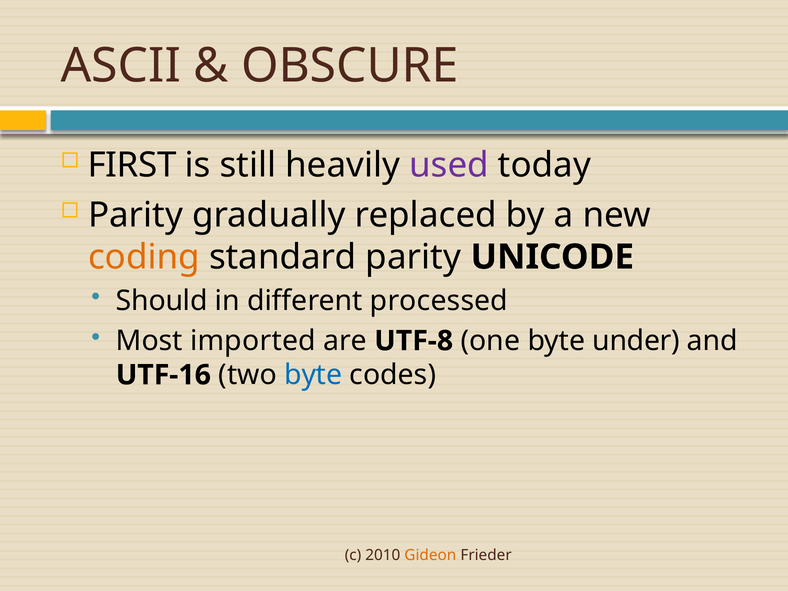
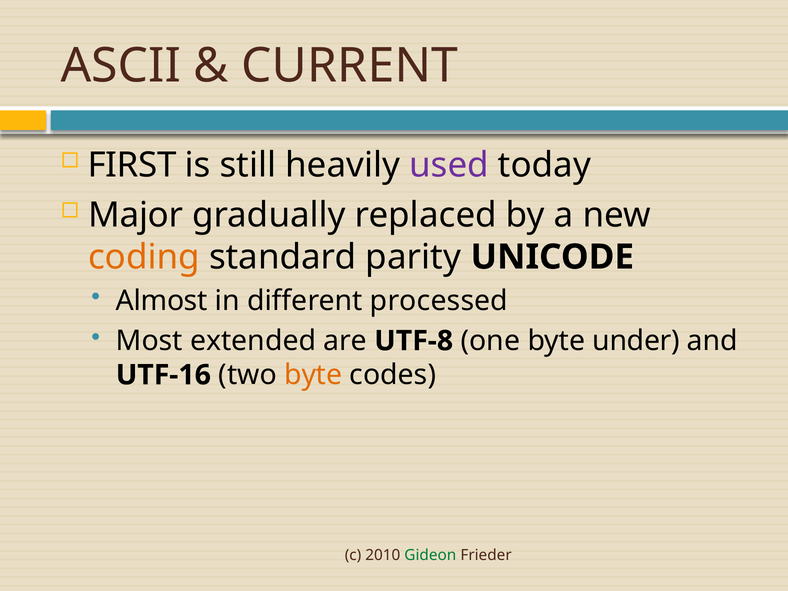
OBSCURE: OBSCURE -> CURRENT
Parity at (136, 215): Parity -> Major
Should: Should -> Almost
imported: imported -> extended
byte at (313, 375) colour: blue -> orange
Gideon colour: orange -> green
